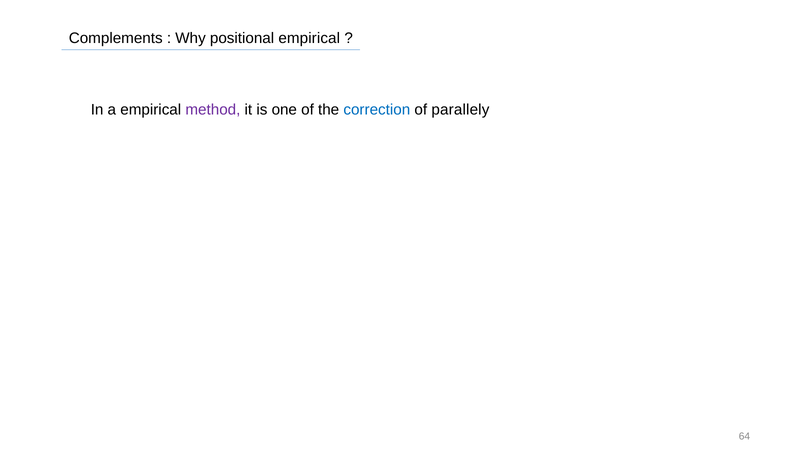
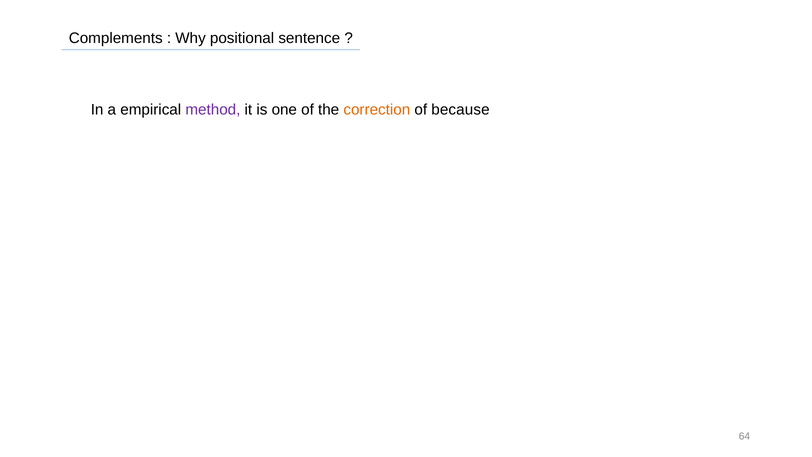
positional empirical: empirical -> sentence
correction colour: blue -> orange
parallely: parallely -> because
